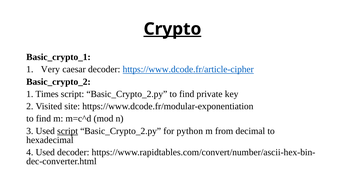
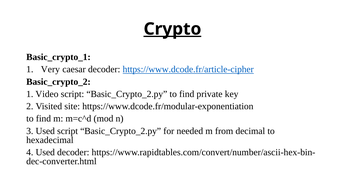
Times: Times -> Video
script at (68, 131) underline: present -> none
python: python -> needed
